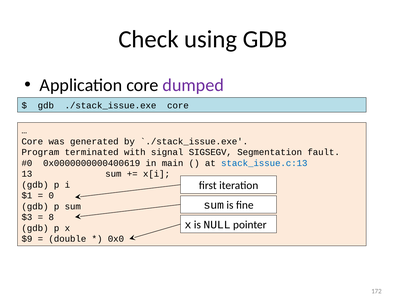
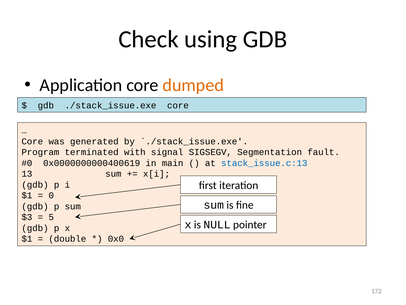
dumped colour: purple -> orange
8: 8 -> 5
$9 at (27, 239): $9 -> $1
